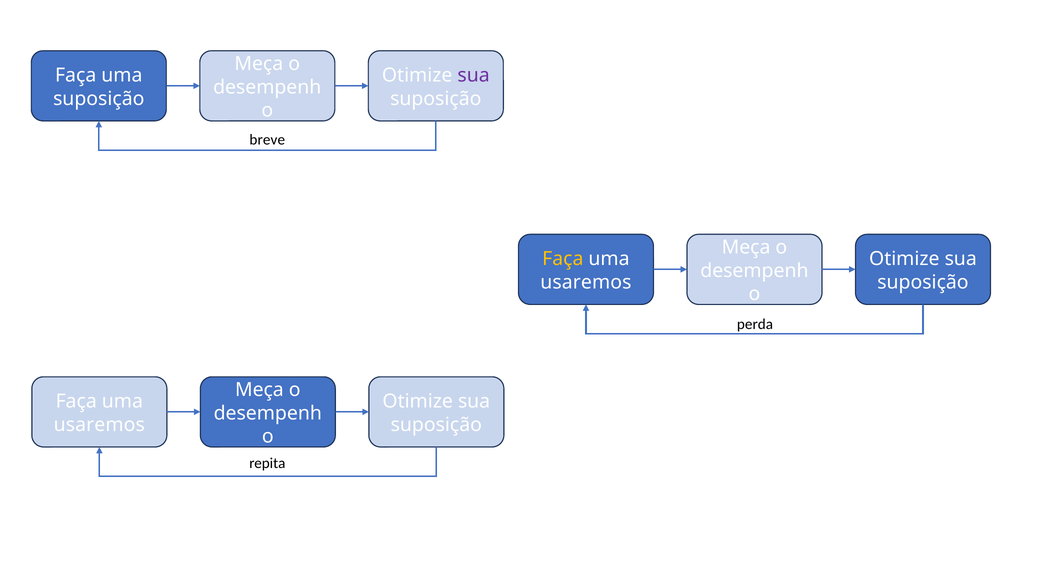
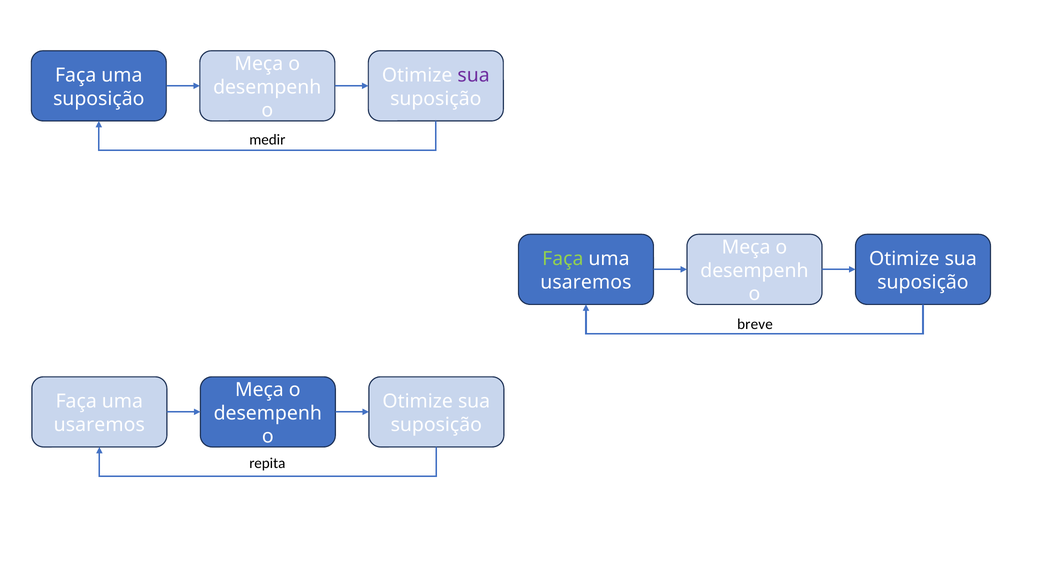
breve: breve -> medir
Faça at (563, 259) colour: yellow -> light green
perda: perda -> breve
